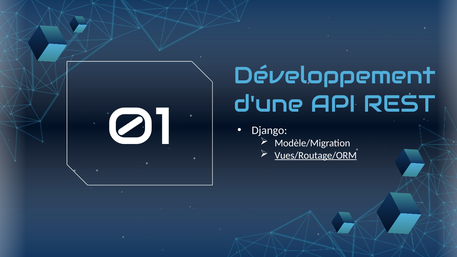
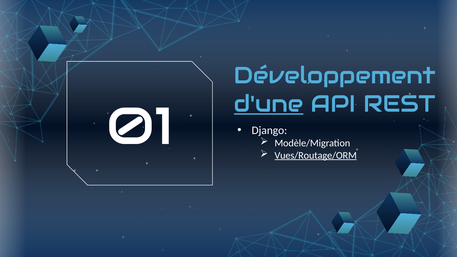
d'une underline: none -> present
